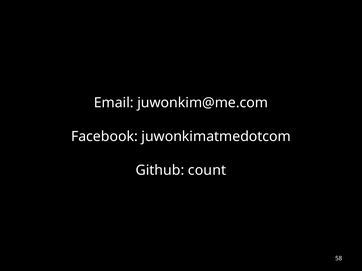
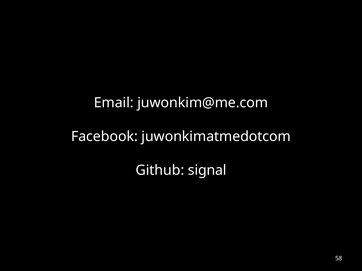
count: count -> signal
